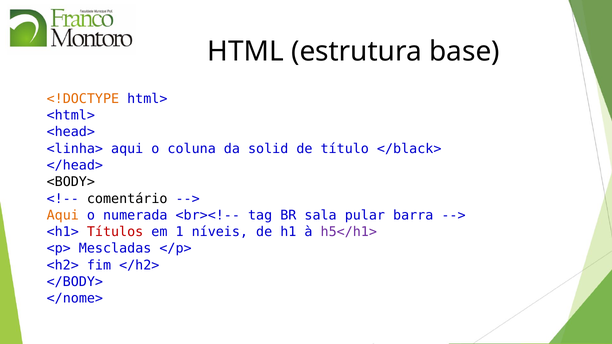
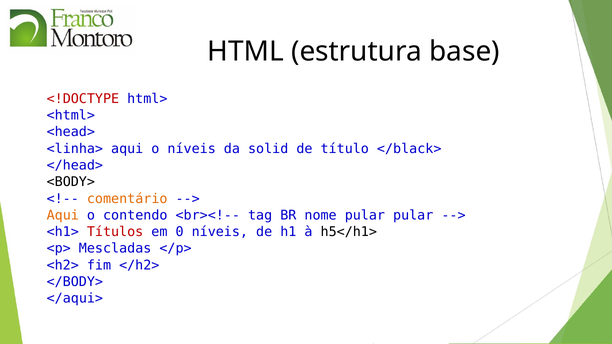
<!DOCTYPE colour: orange -> red
o coluna: coluna -> níveis
comentário colour: black -> orange
numerada: numerada -> contendo
sala: sala -> nome
pular barra: barra -> pular
1: 1 -> 0
h5</h1> colour: purple -> black
</nome>: </nome> -> </aqui>
